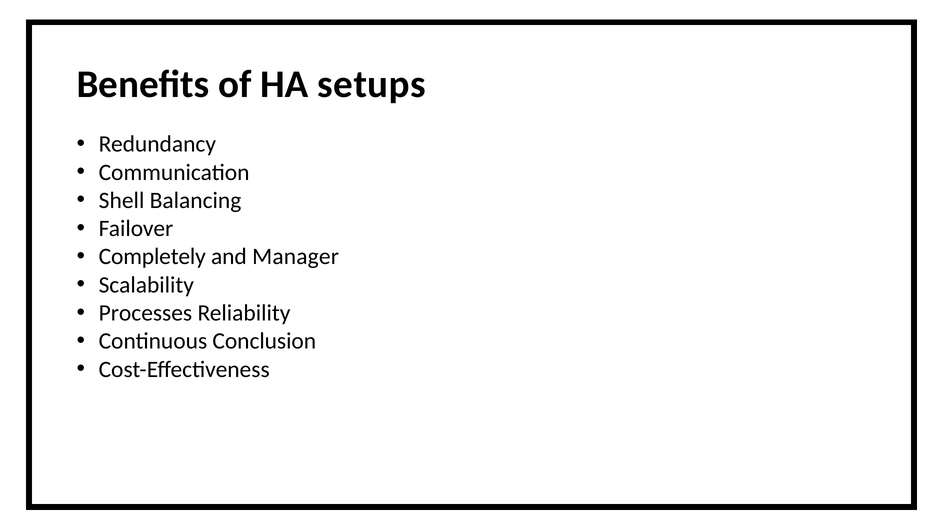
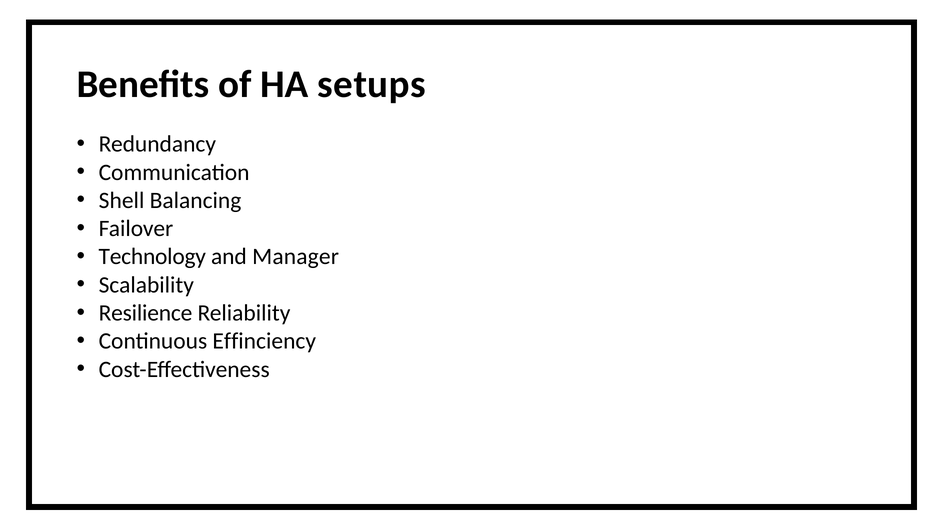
Completely: Completely -> Technology
Processes: Processes -> Resilience
Conclusion: Conclusion -> Effinciency
